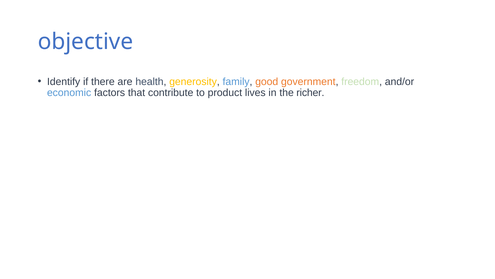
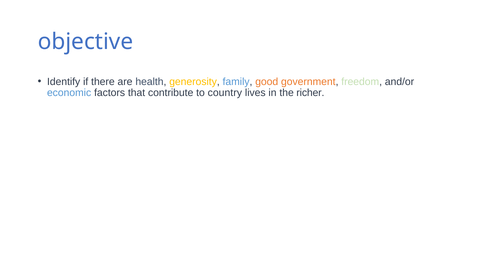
product: product -> country
